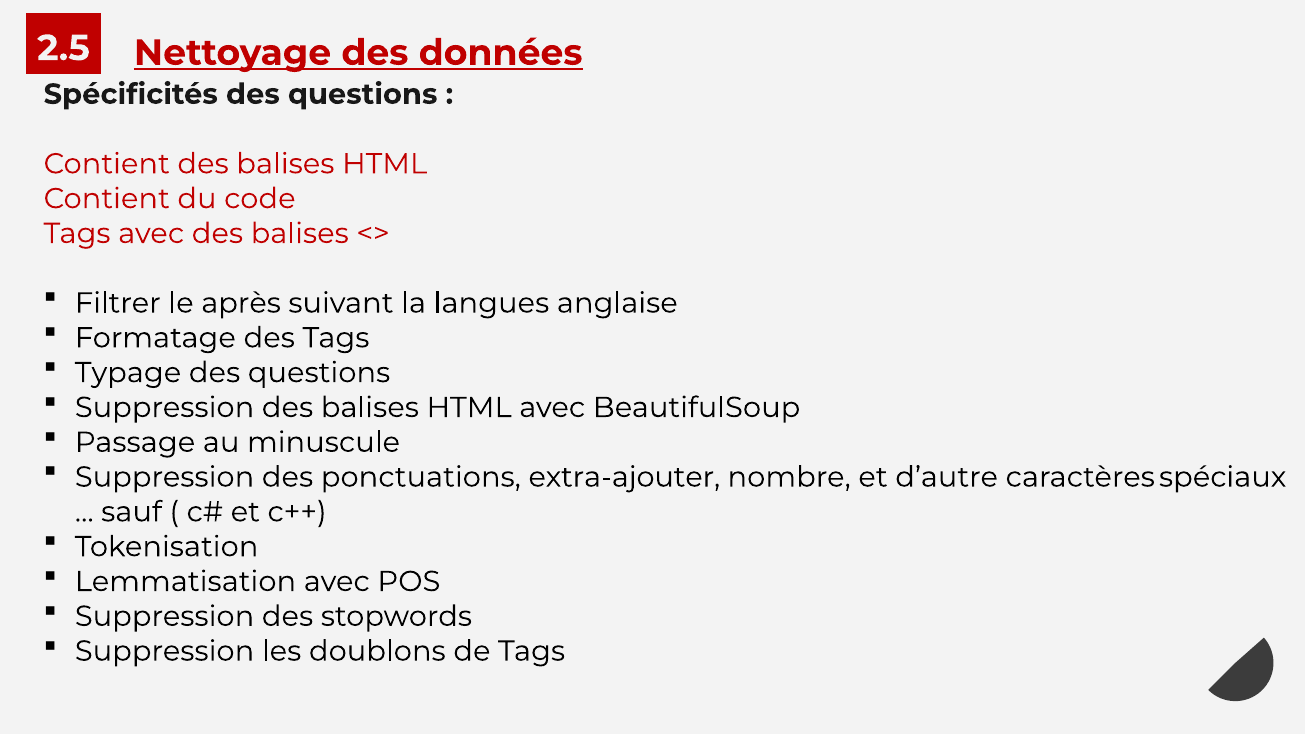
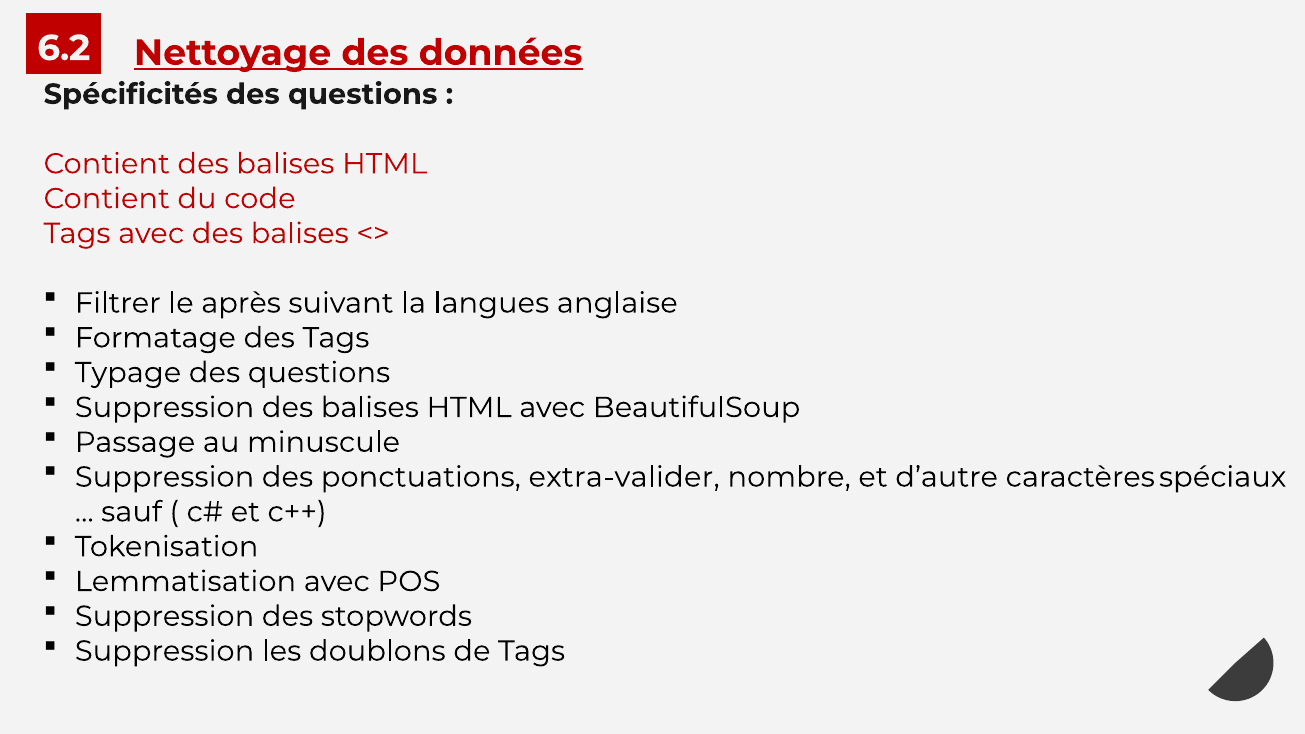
2.5: 2.5 -> 6.2
extra-ajouter: extra-ajouter -> extra-valider
